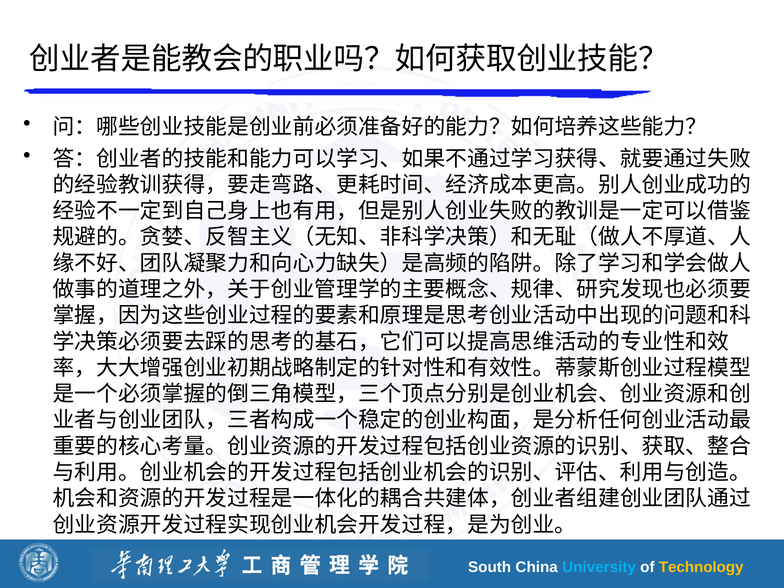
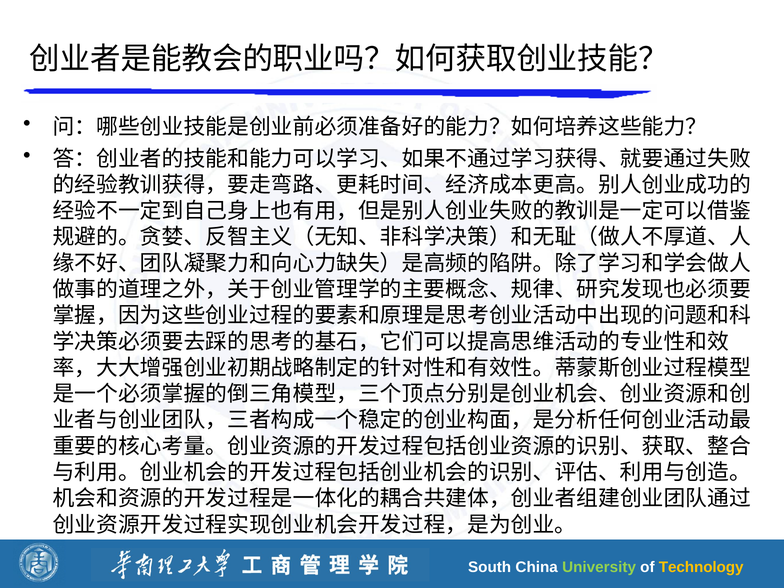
University colour: light blue -> light green
